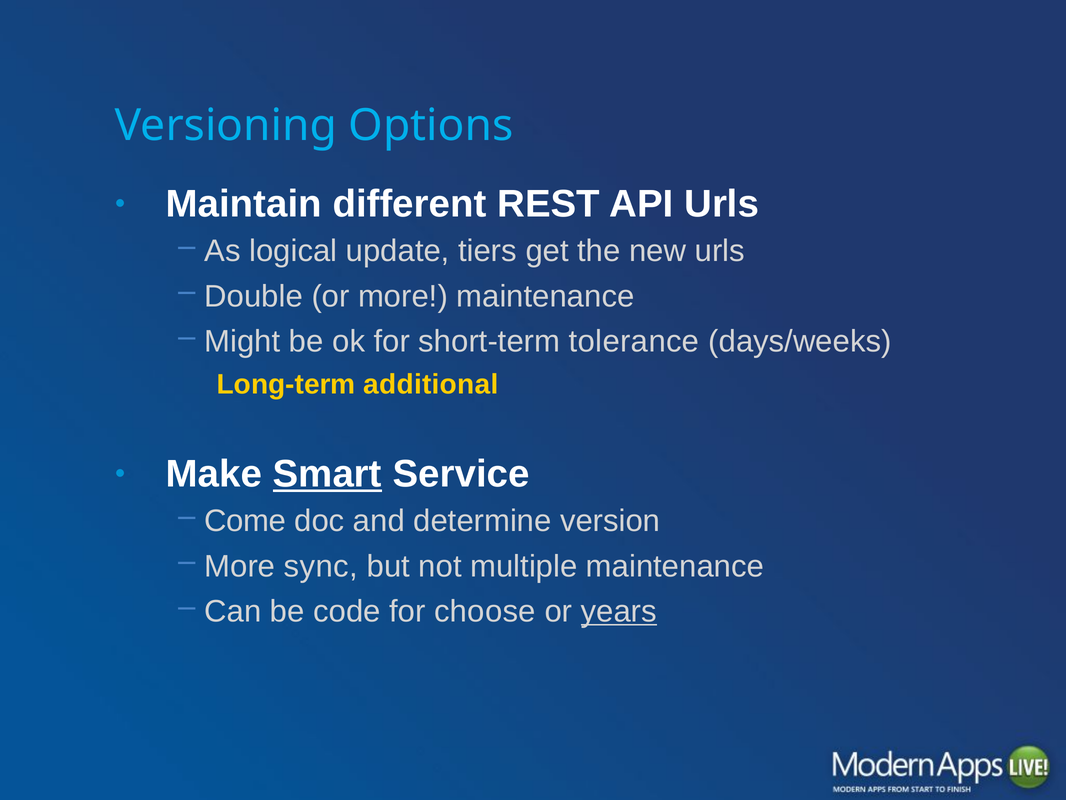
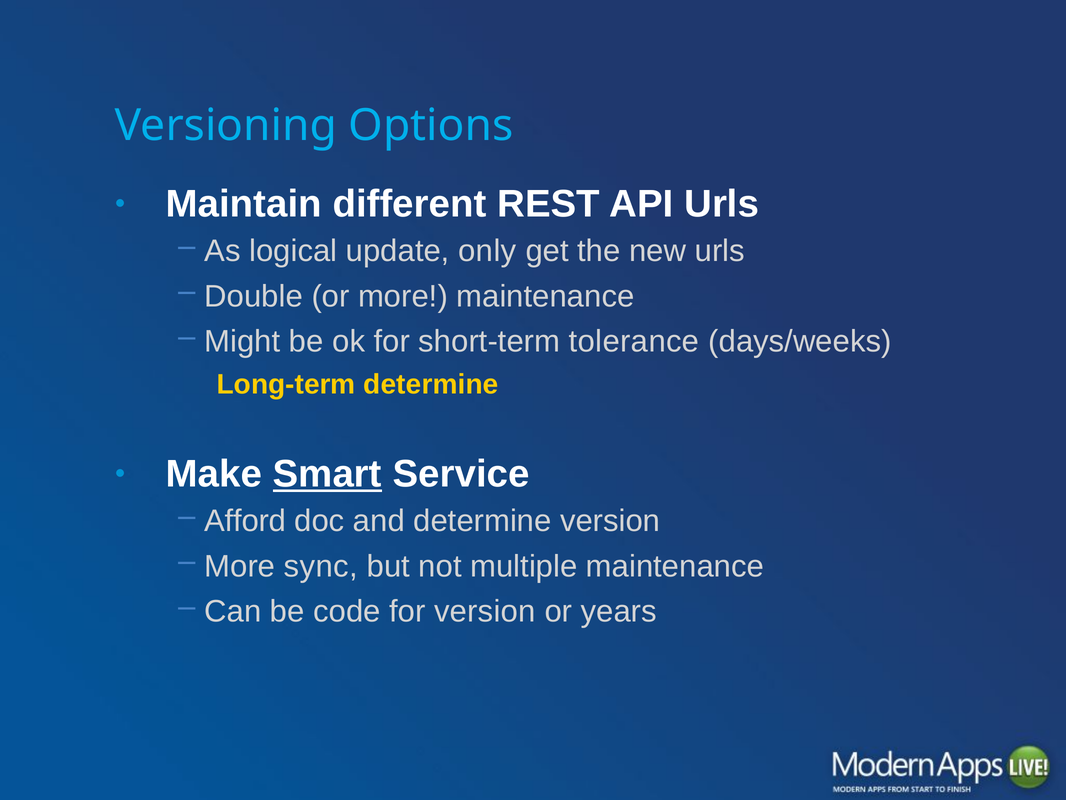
tiers: tiers -> only
Long-term additional: additional -> determine
Come: Come -> Afford
for choose: choose -> version
years underline: present -> none
